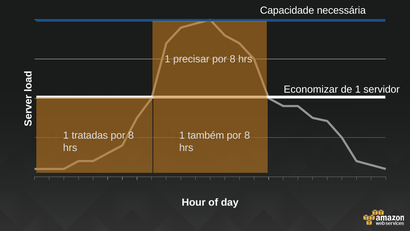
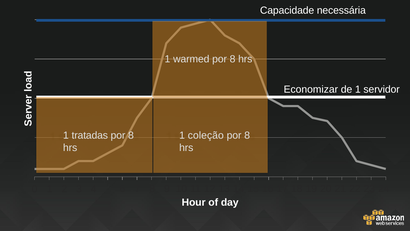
precisar: precisar -> warmed
também: também -> coleção
